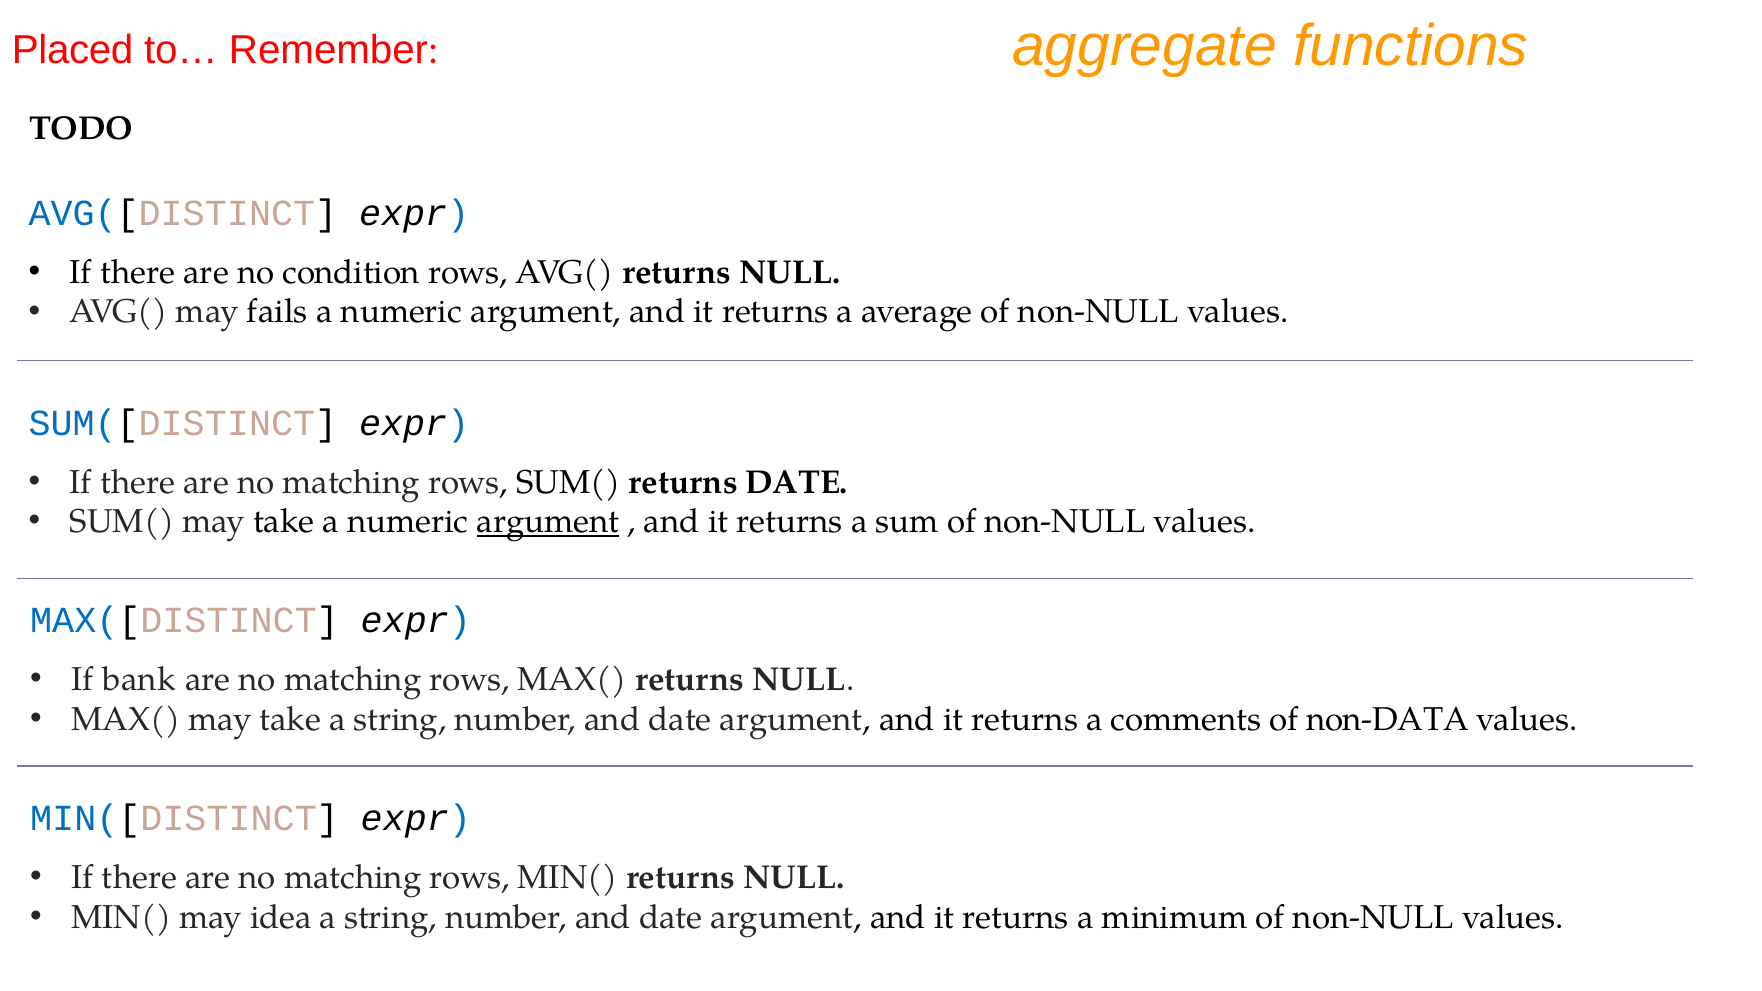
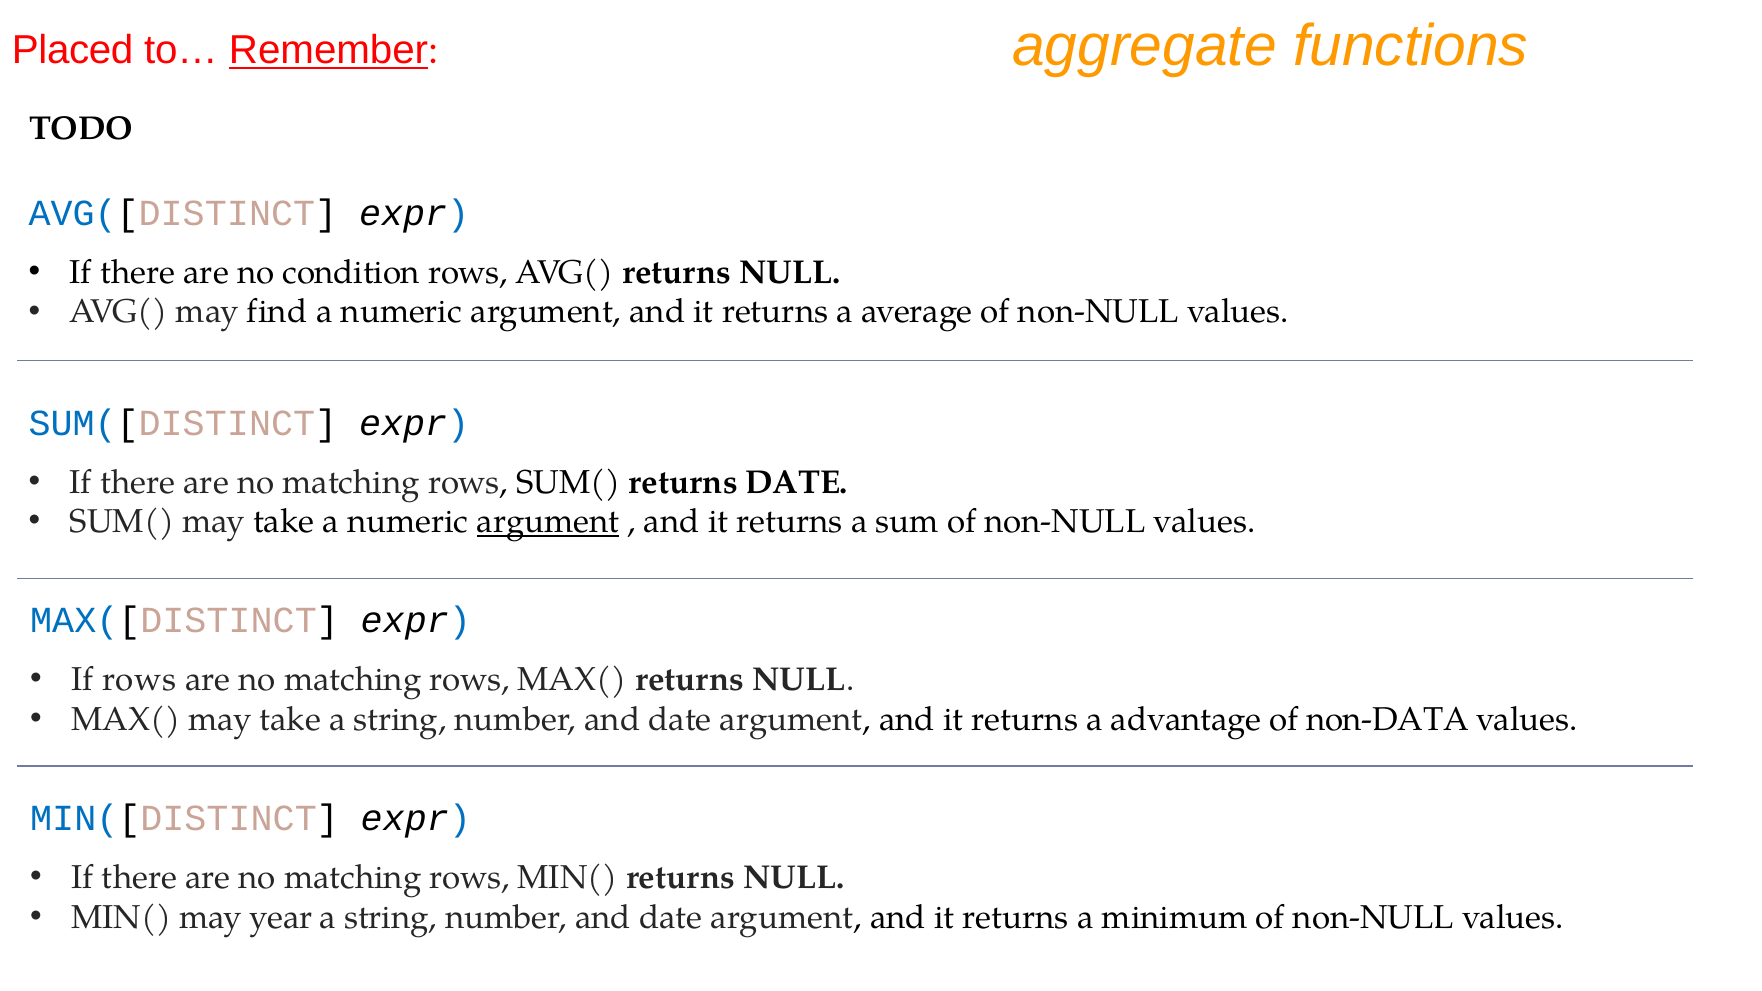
Remember underline: none -> present
fails: fails -> find
If bank: bank -> rows
comments: comments -> advantage
idea: idea -> year
